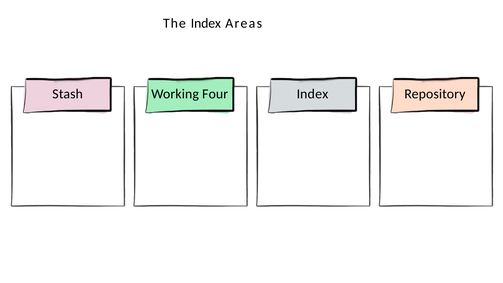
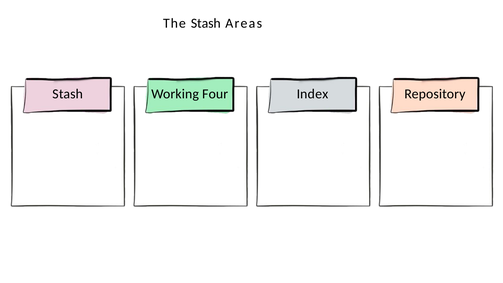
The Index: Index -> Stash
